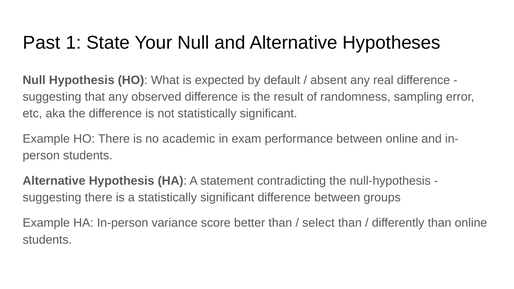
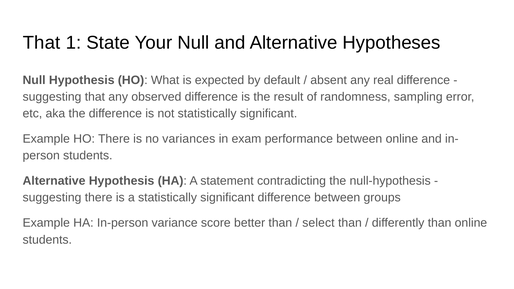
Past at (42, 43): Past -> That
academic: academic -> variances
